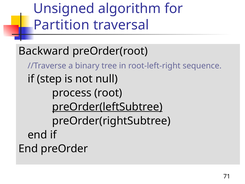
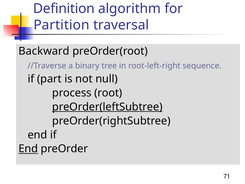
Unsigned: Unsigned -> Definition
step: step -> part
End at (28, 149) underline: none -> present
